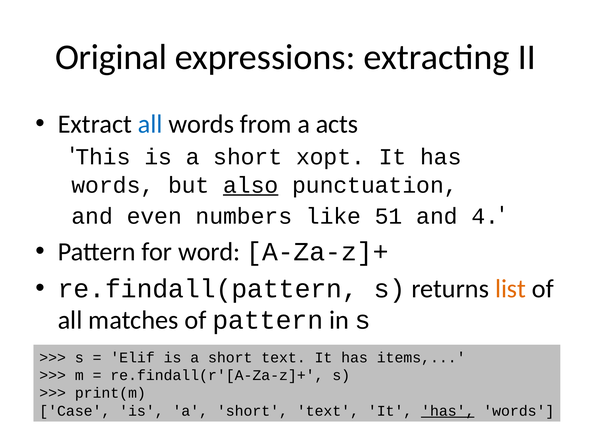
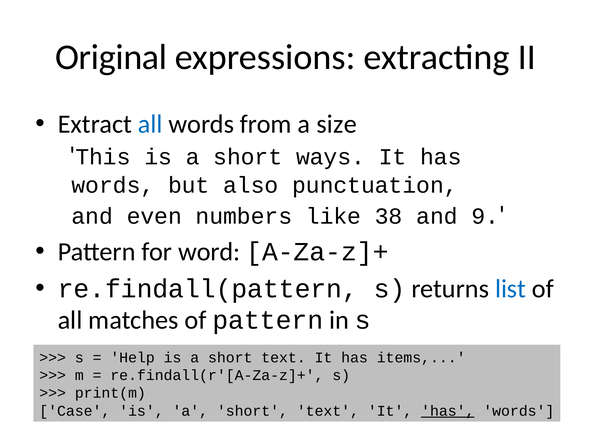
acts: acts -> size
xopt: xopt -> ways
also underline: present -> none
51: 51 -> 38
4: 4 -> 9
list colour: orange -> blue
Elif: Elif -> Help
